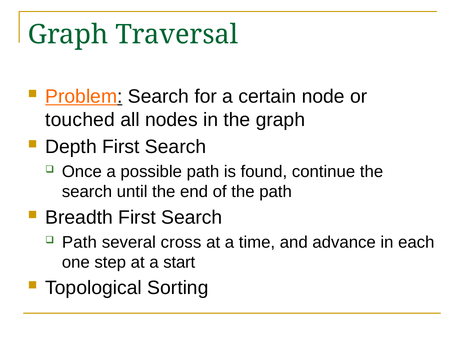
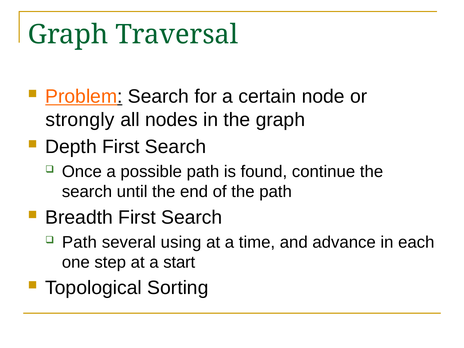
touched: touched -> strongly
cross: cross -> using
